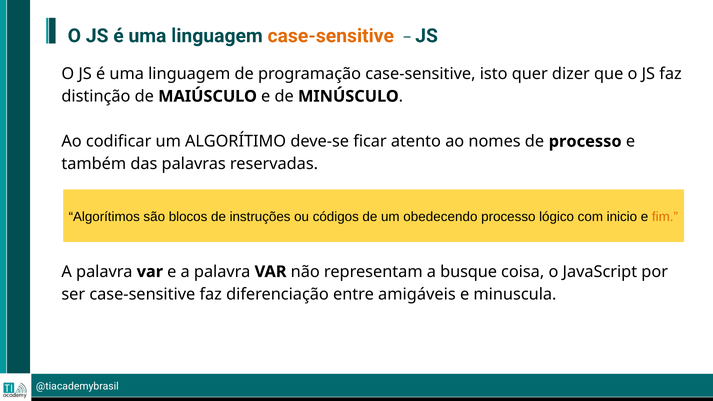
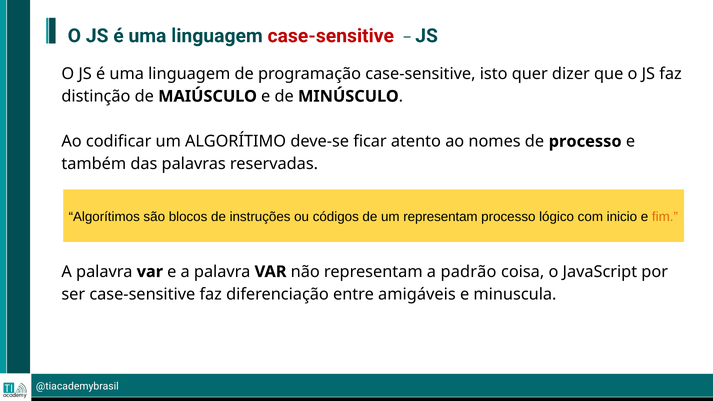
case-sensitive at (331, 36) colour: orange -> red
um obedecendo: obedecendo -> representam
busque: busque -> padrão
